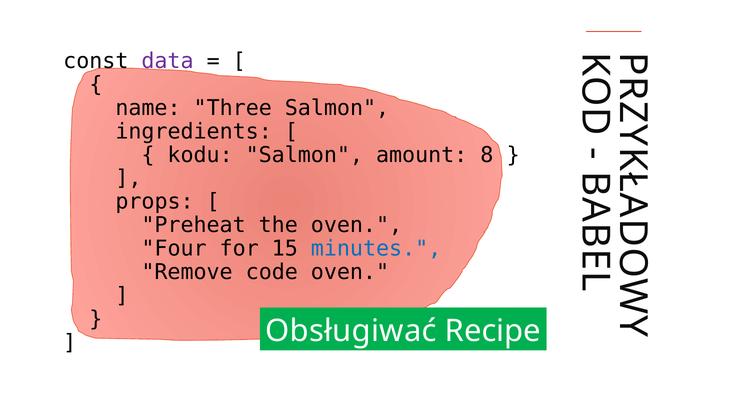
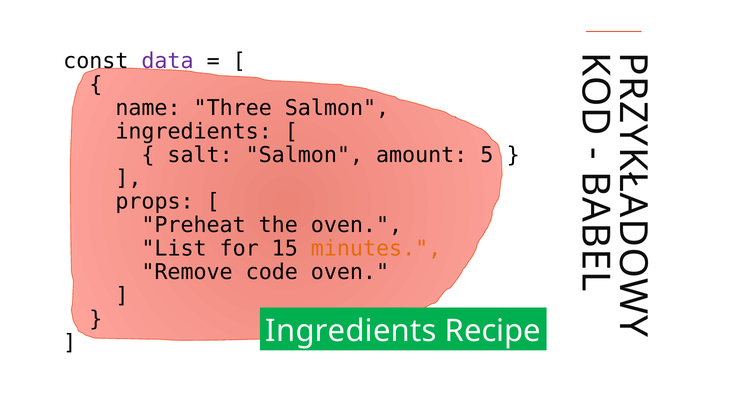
kodu: kodu -> salt
8: 8 -> 5
Four: Four -> List
minutes colour: blue -> orange
Obsługiwać at (351, 331): Obsługiwać -> Ingredients
